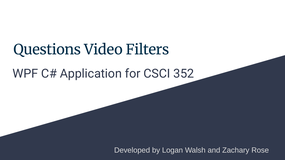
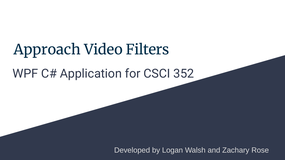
Questions: Questions -> Approach
